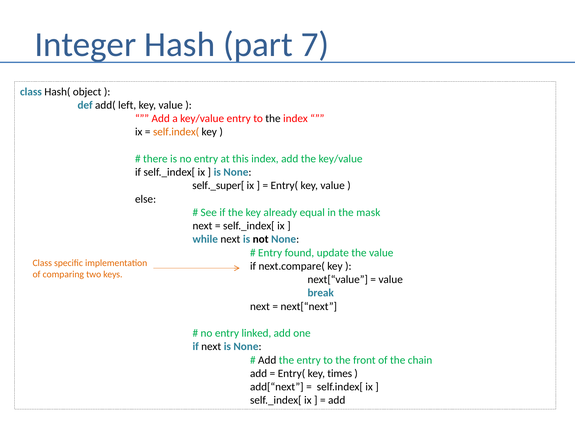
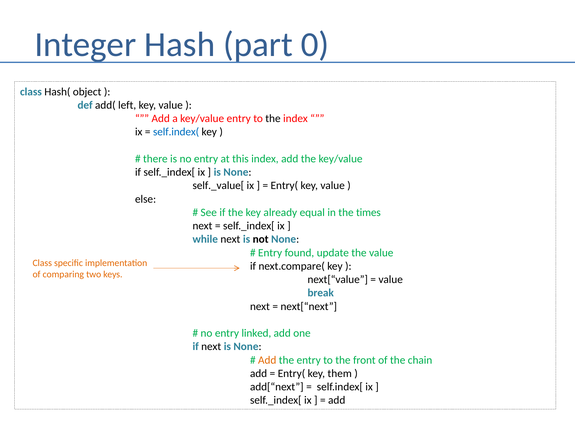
7: 7 -> 0
self.index( colour: orange -> blue
self._super[: self._super[ -> self._value[
mask: mask -> times
Add at (267, 360) colour: black -> orange
times: times -> them
